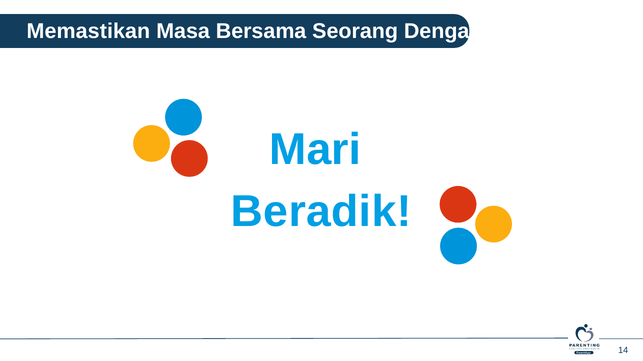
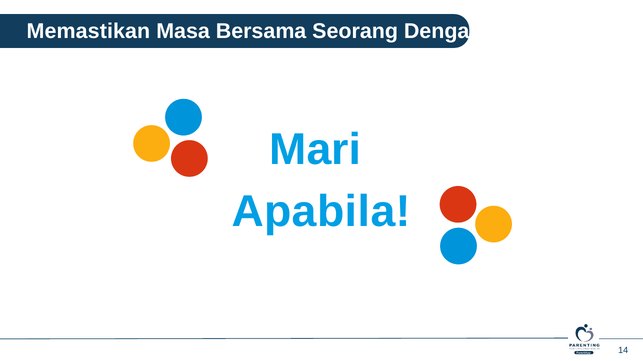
Beradik: Beradik -> Apabila
